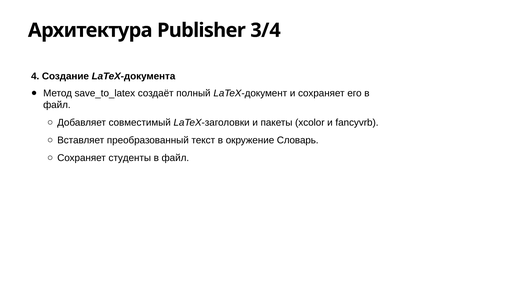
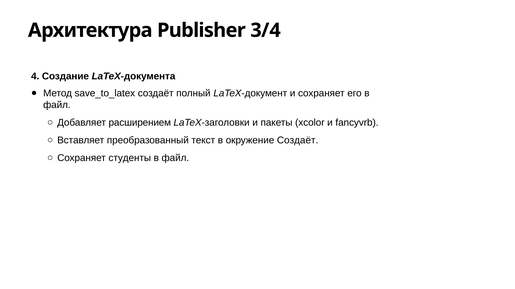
совместимый: совместимый -> расширением
окружение Словарь: Словарь -> Создаёт
